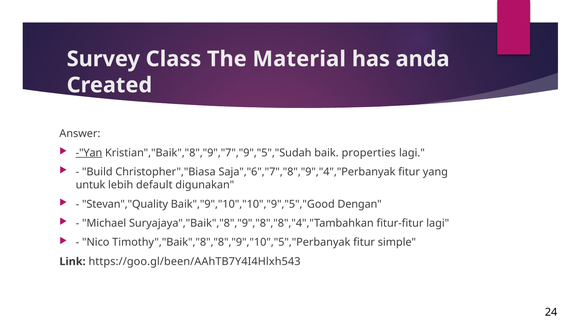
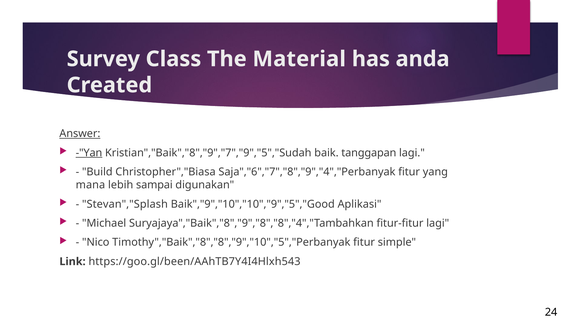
Answer underline: none -> present
properties: properties -> tanggapan
untuk: untuk -> mana
default: default -> sampai
Stevan","Quality: Stevan","Quality -> Stevan","Splash
Dengan: Dengan -> Aplikasi
